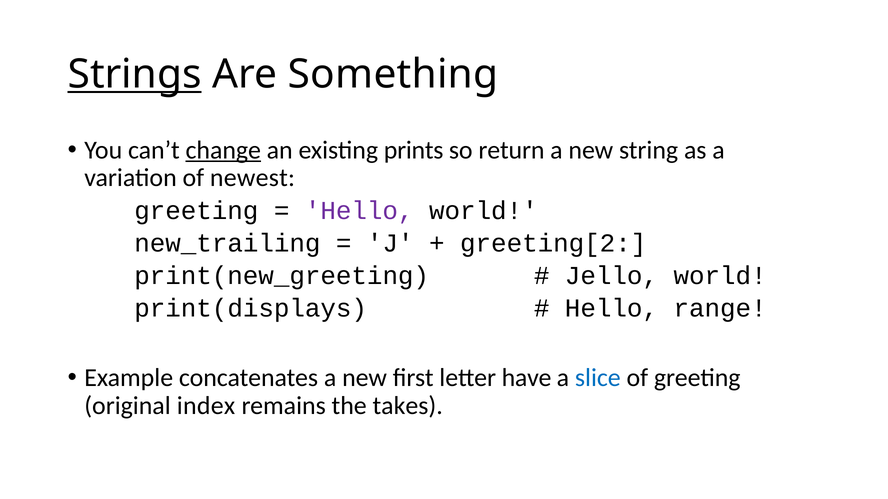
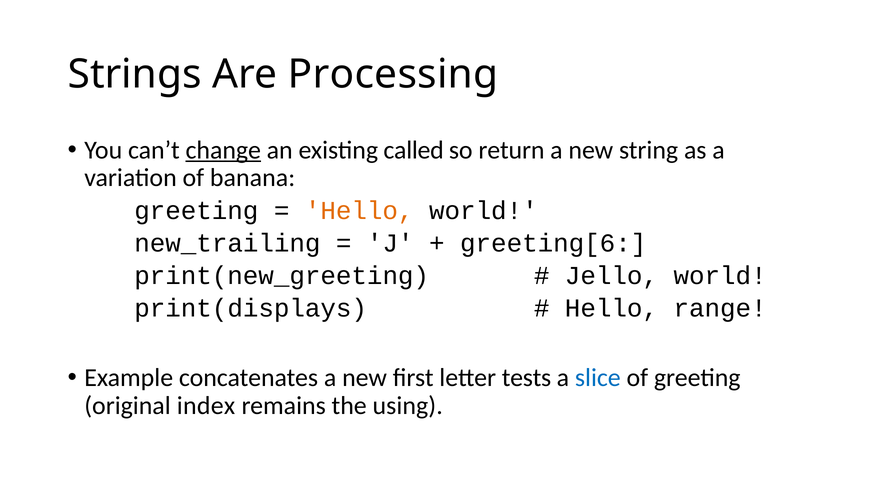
Strings underline: present -> none
Something: Something -> Processing
prints: prints -> called
newest: newest -> banana
Hello at (359, 211) colour: purple -> orange
greeting[2: greeting[2 -> greeting[6
have: have -> tests
takes: takes -> using
